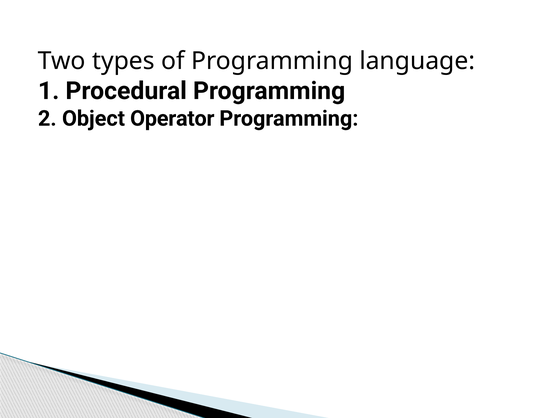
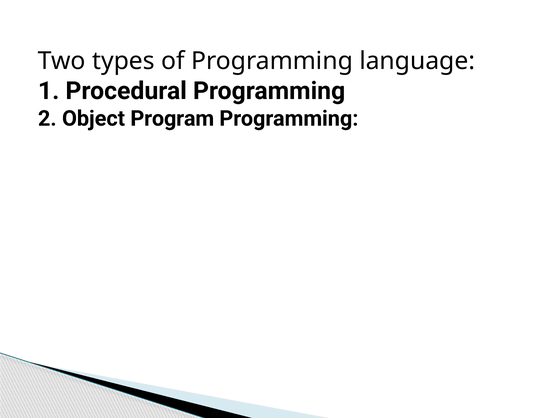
Operator: Operator -> Program
